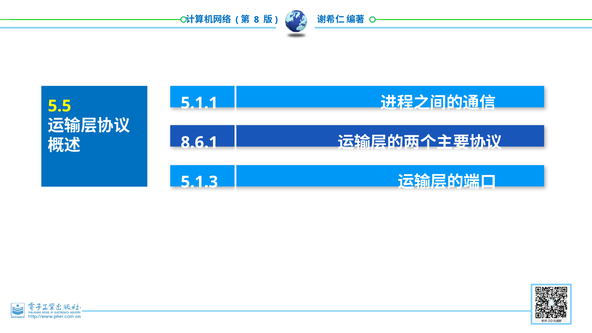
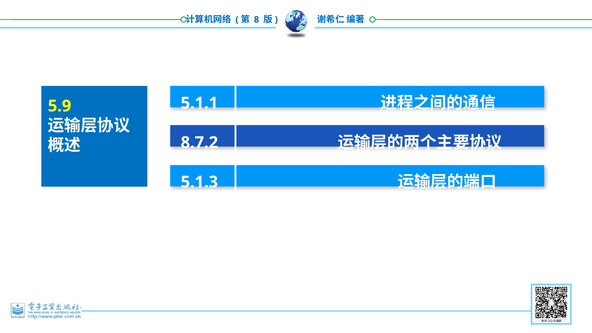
5.5: 5.5 -> 5.9
8.6.1: 8.6.1 -> 8.7.2
